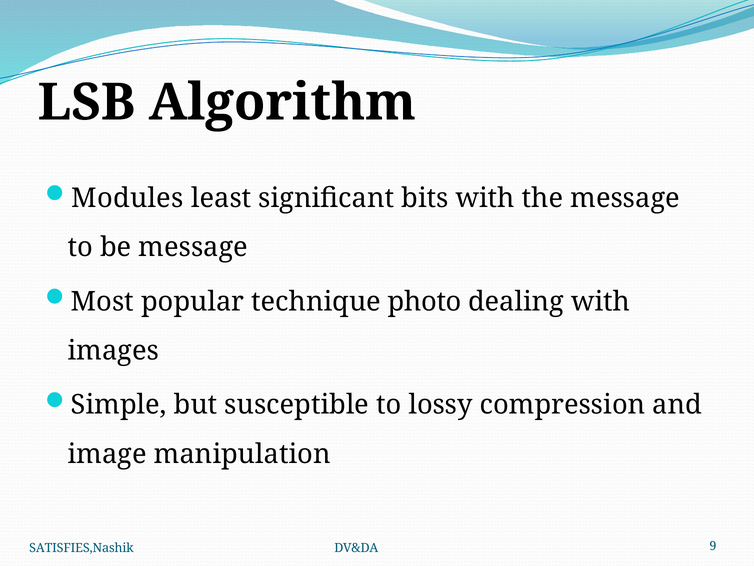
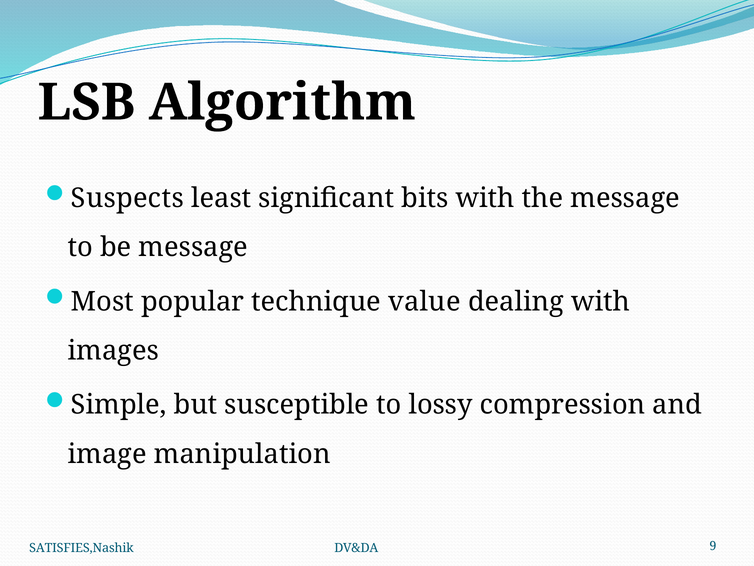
Modules: Modules -> Suspects
photo: photo -> value
